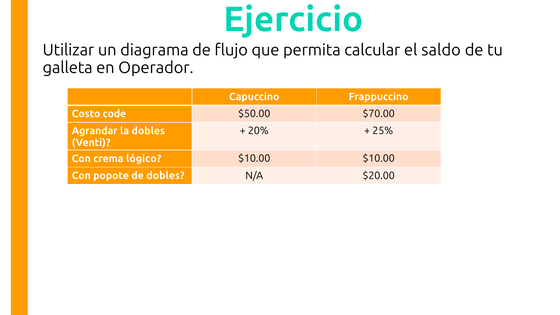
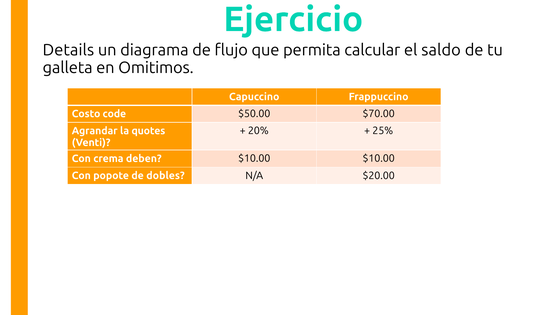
Utilizar: Utilizar -> Details
Operador: Operador -> Omitimos
la dobles: dobles -> quotes
lógico: lógico -> deben
